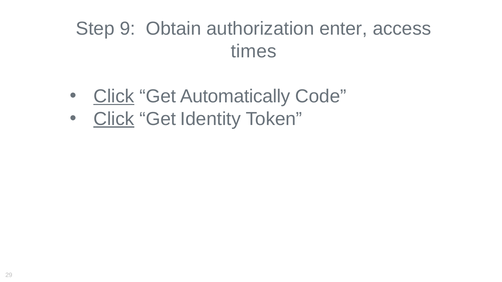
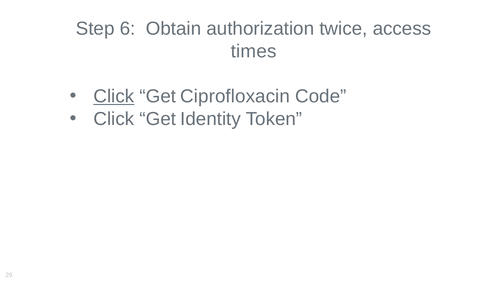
9: 9 -> 6
enter: enter -> twice
Automatically: Automatically -> Ciprofloxacin
Click at (114, 119) underline: present -> none
